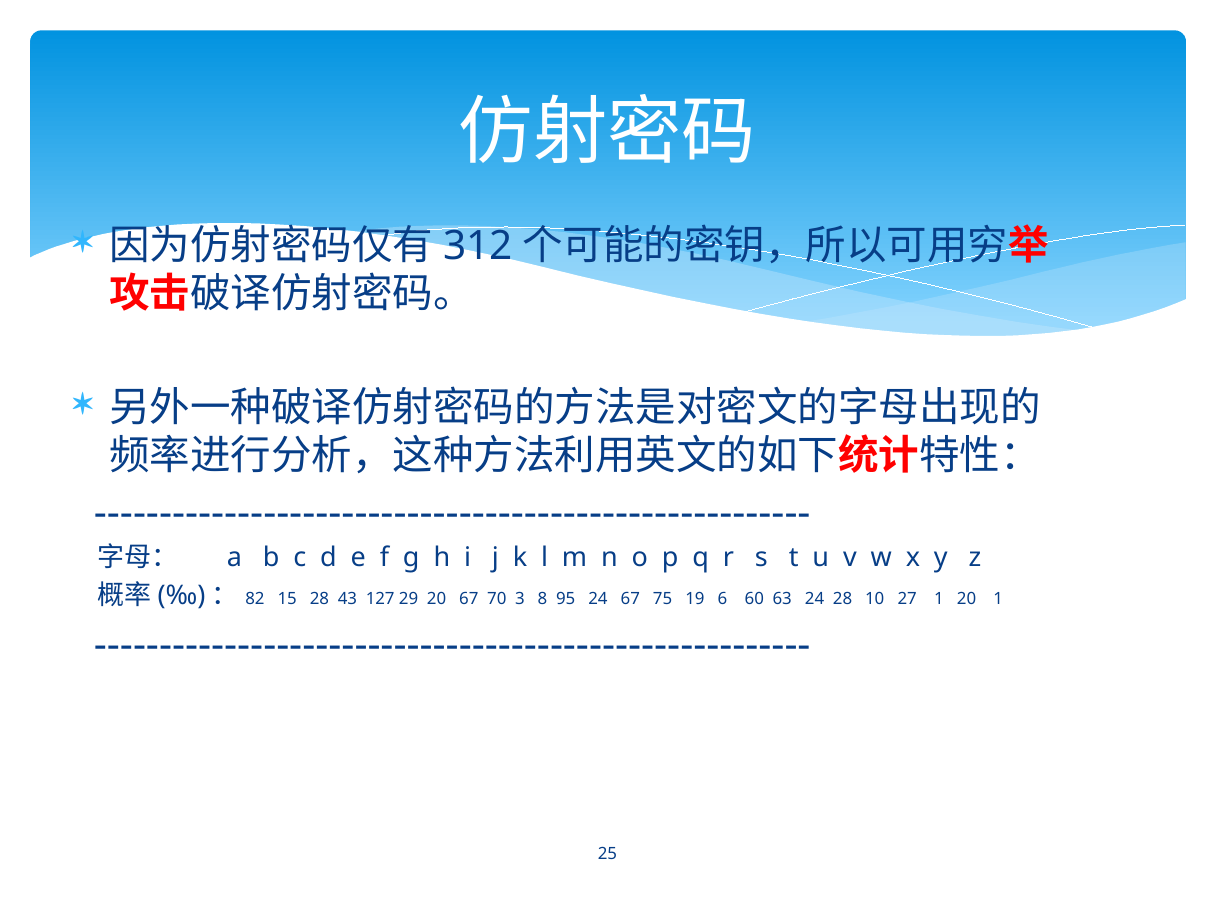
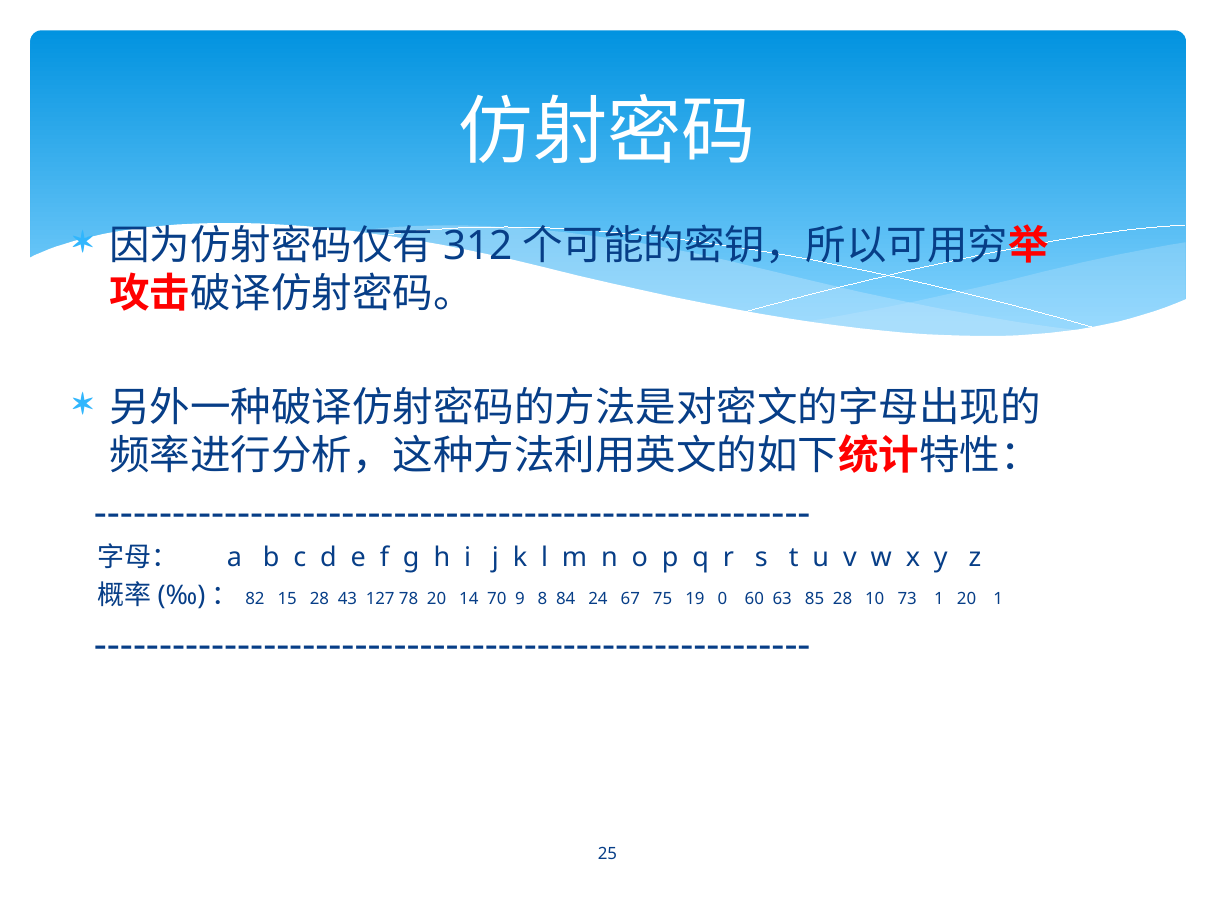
29: 29 -> 78
20 67: 67 -> 14
3: 3 -> 9
95: 95 -> 84
6: 6 -> 0
63 24: 24 -> 85
27: 27 -> 73
